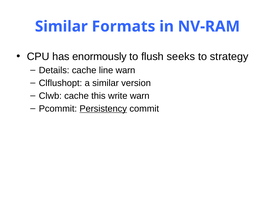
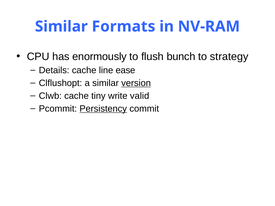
seeks: seeks -> bunch
line warn: warn -> ease
version underline: none -> present
this: this -> tiny
write warn: warn -> valid
